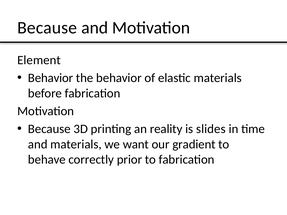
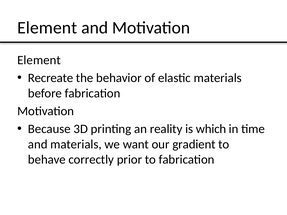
Because at (47, 28): Because -> Element
Behavior at (51, 78): Behavior -> Recreate
slides: slides -> which
